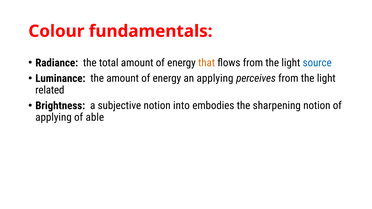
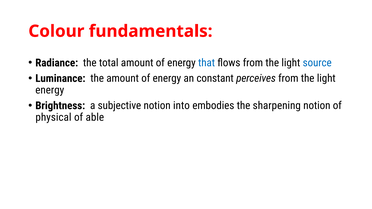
that colour: orange -> blue
an applying: applying -> constant
related at (50, 90): related -> energy
applying at (54, 117): applying -> physical
